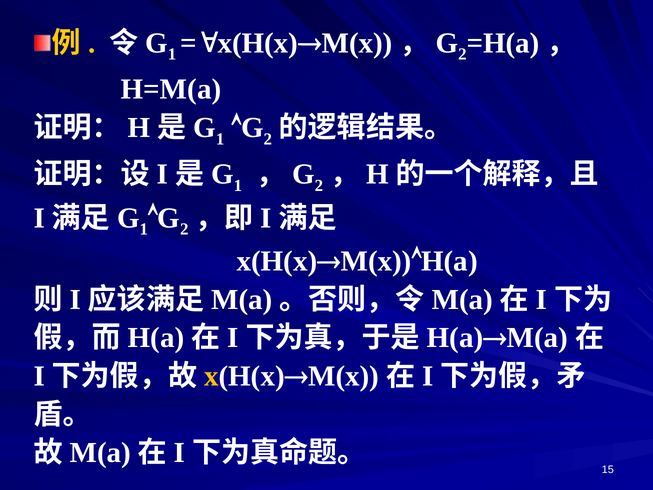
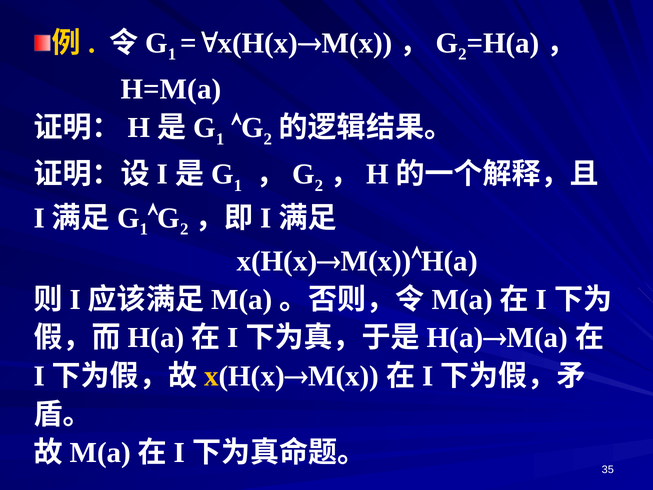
15: 15 -> 35
